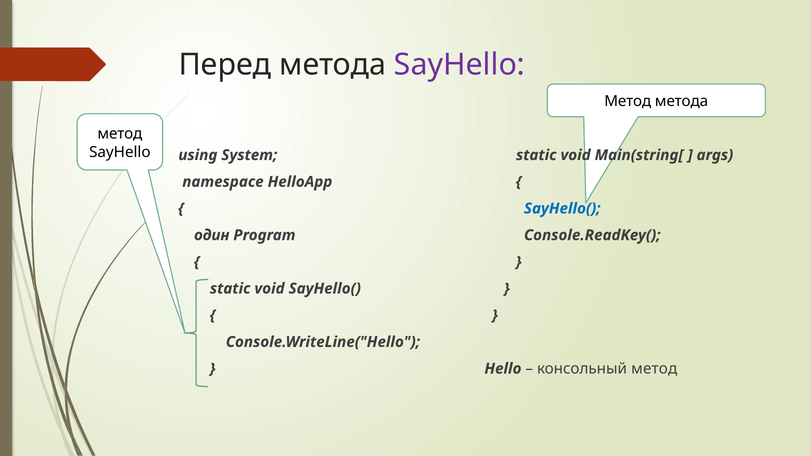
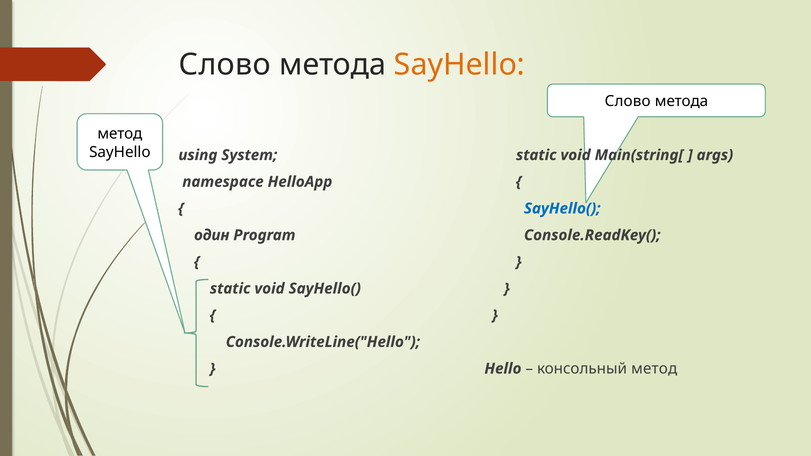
Перед at (225, 65): Перед -> Слово
SayHello at (460, 65) colour: purple -> orange
Метод at (628, 102): Метод -> Слово
